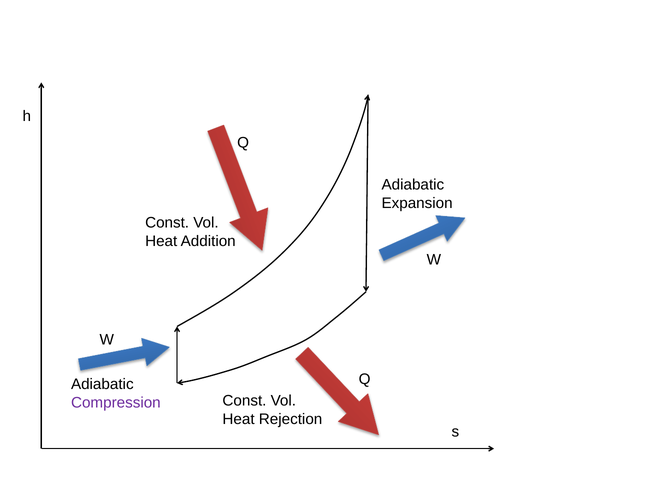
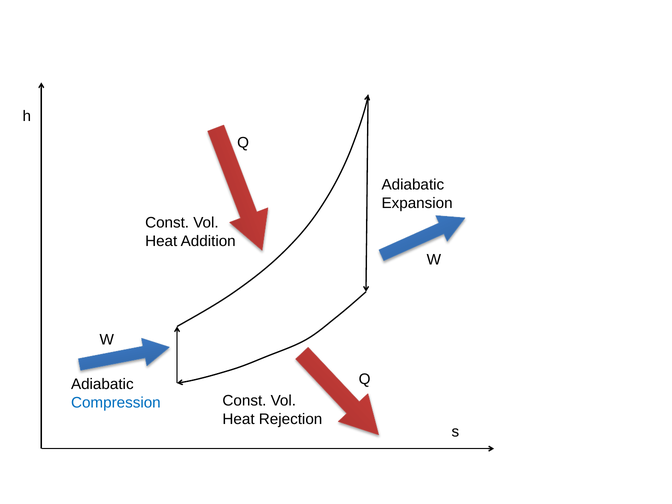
Compression colour: purple -> blue
